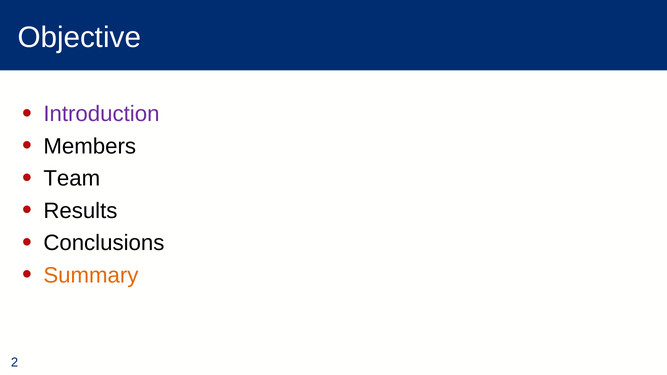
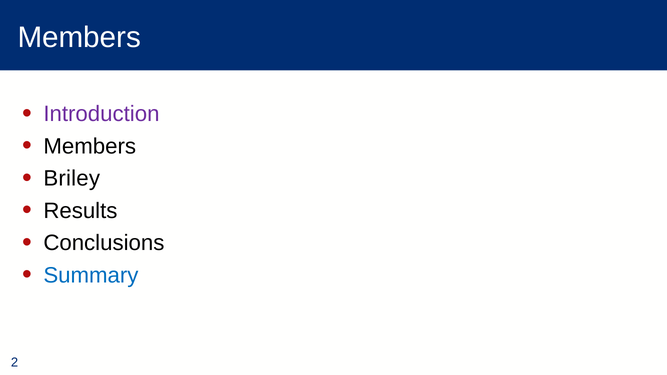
Objective at (79, 37): Objective -> Members
Team: Team -> Briley
Summary colour: orange -> blue
